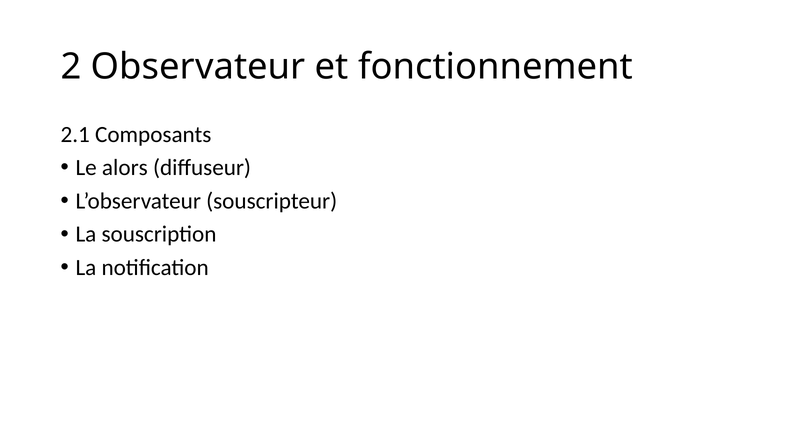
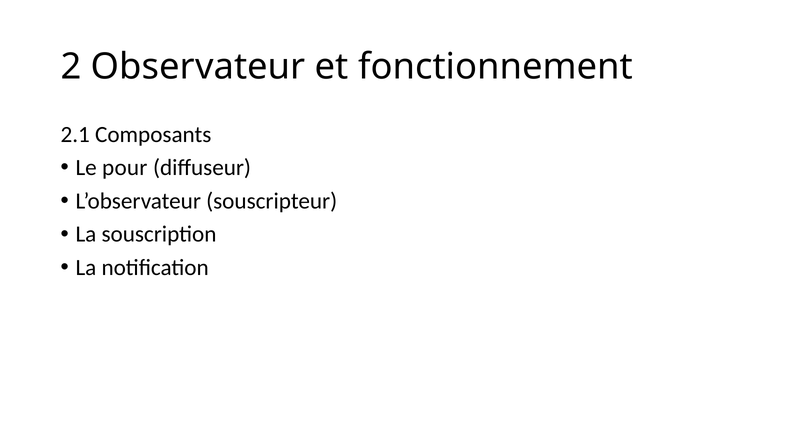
alors: alors -> pour
